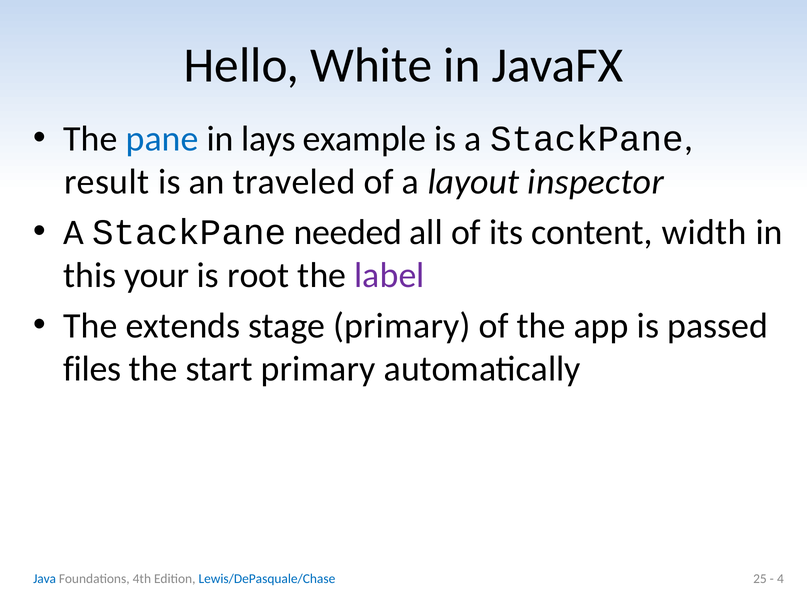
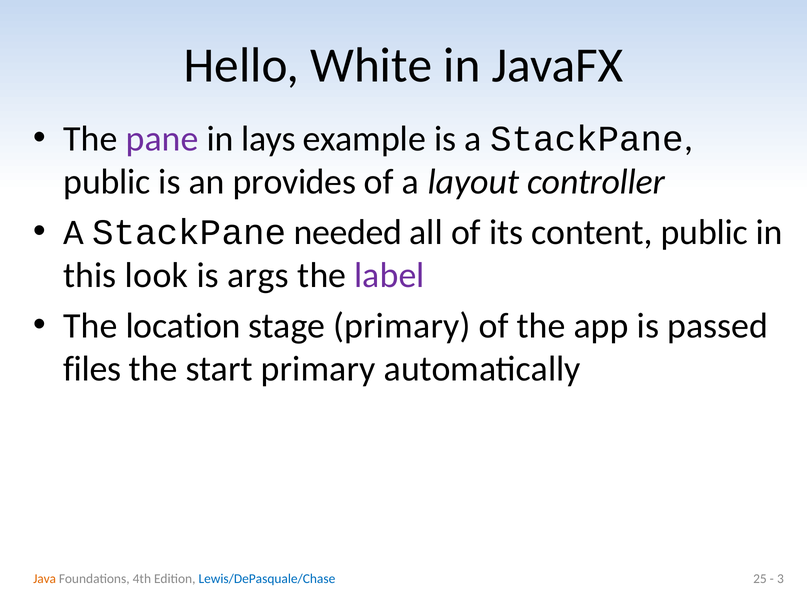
pane colour: blue -> purple
result at (107, 182): result -> public
traveled: traveled -> provides
inspector: inspector -> controller
content width: width -> public
your: your -> look
root: root -> args
extends: extends -> location
Java colour: blue -> orange
4: 4 -> 3
